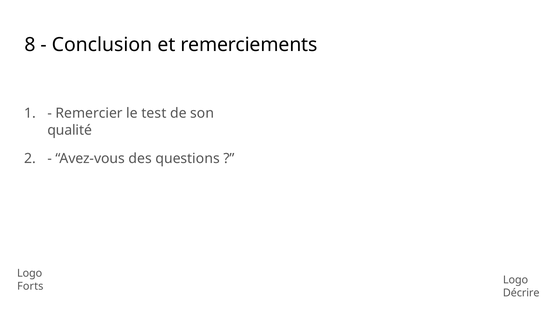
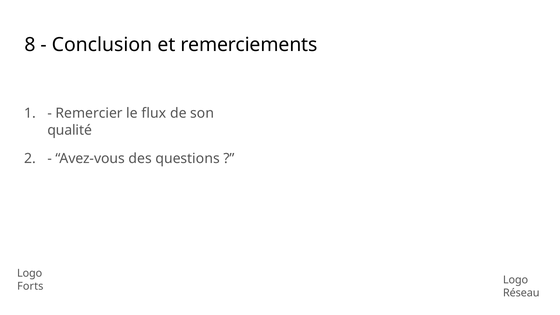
test: test -> flux
Décrire: Décrire -> Réseau
